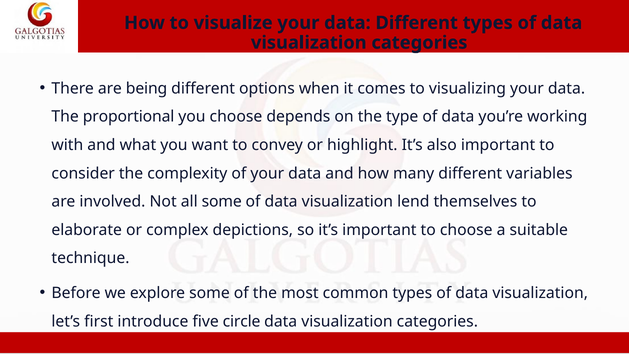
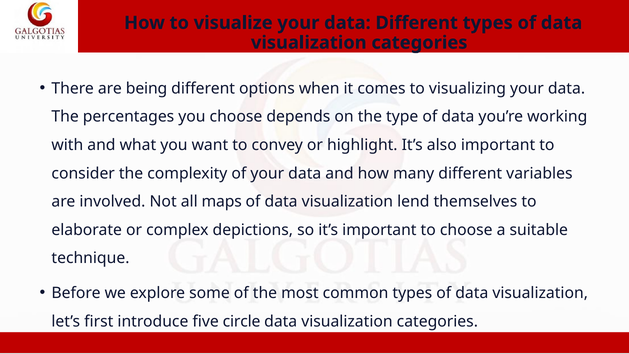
proportional: proportional -> percentages
all some: some -> maps
